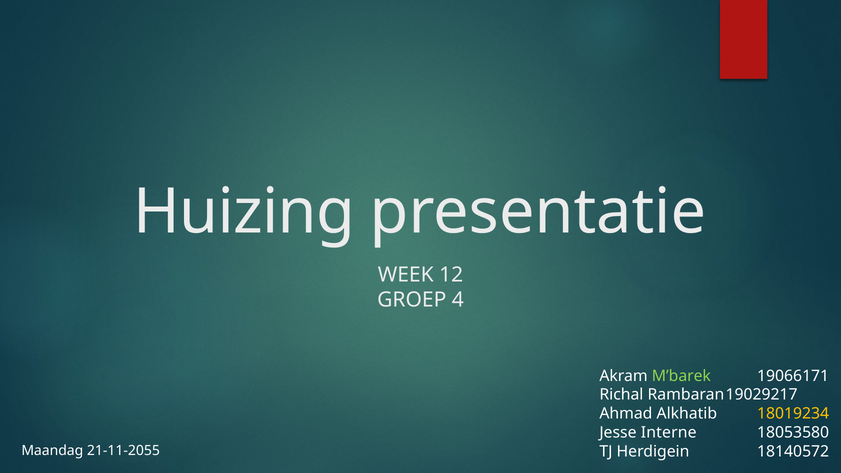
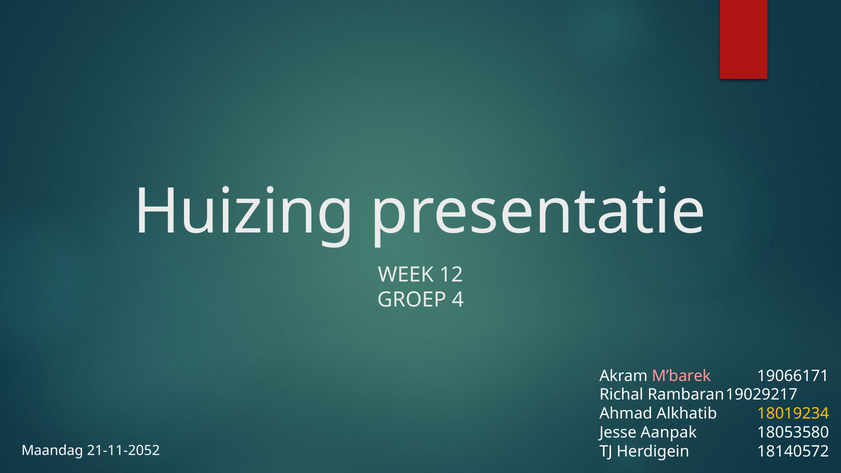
M’barek colour: light green -> pink
Interne: Interne -> Aanpak
21-11-2055: 21-11-2055 -> 21-11-2052
